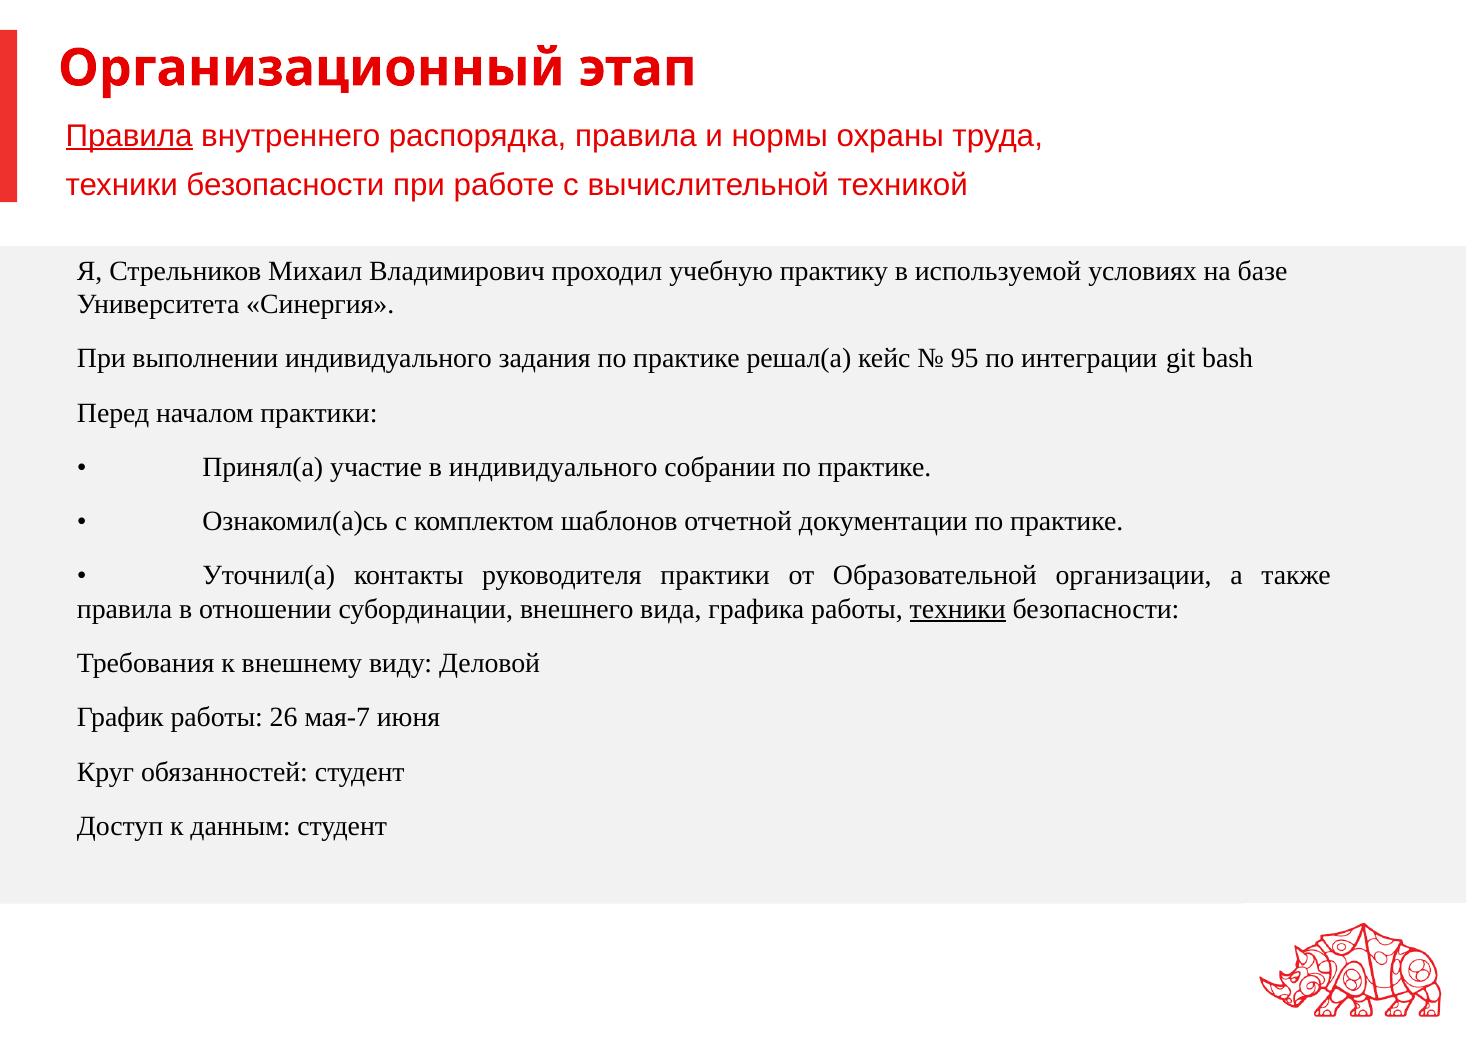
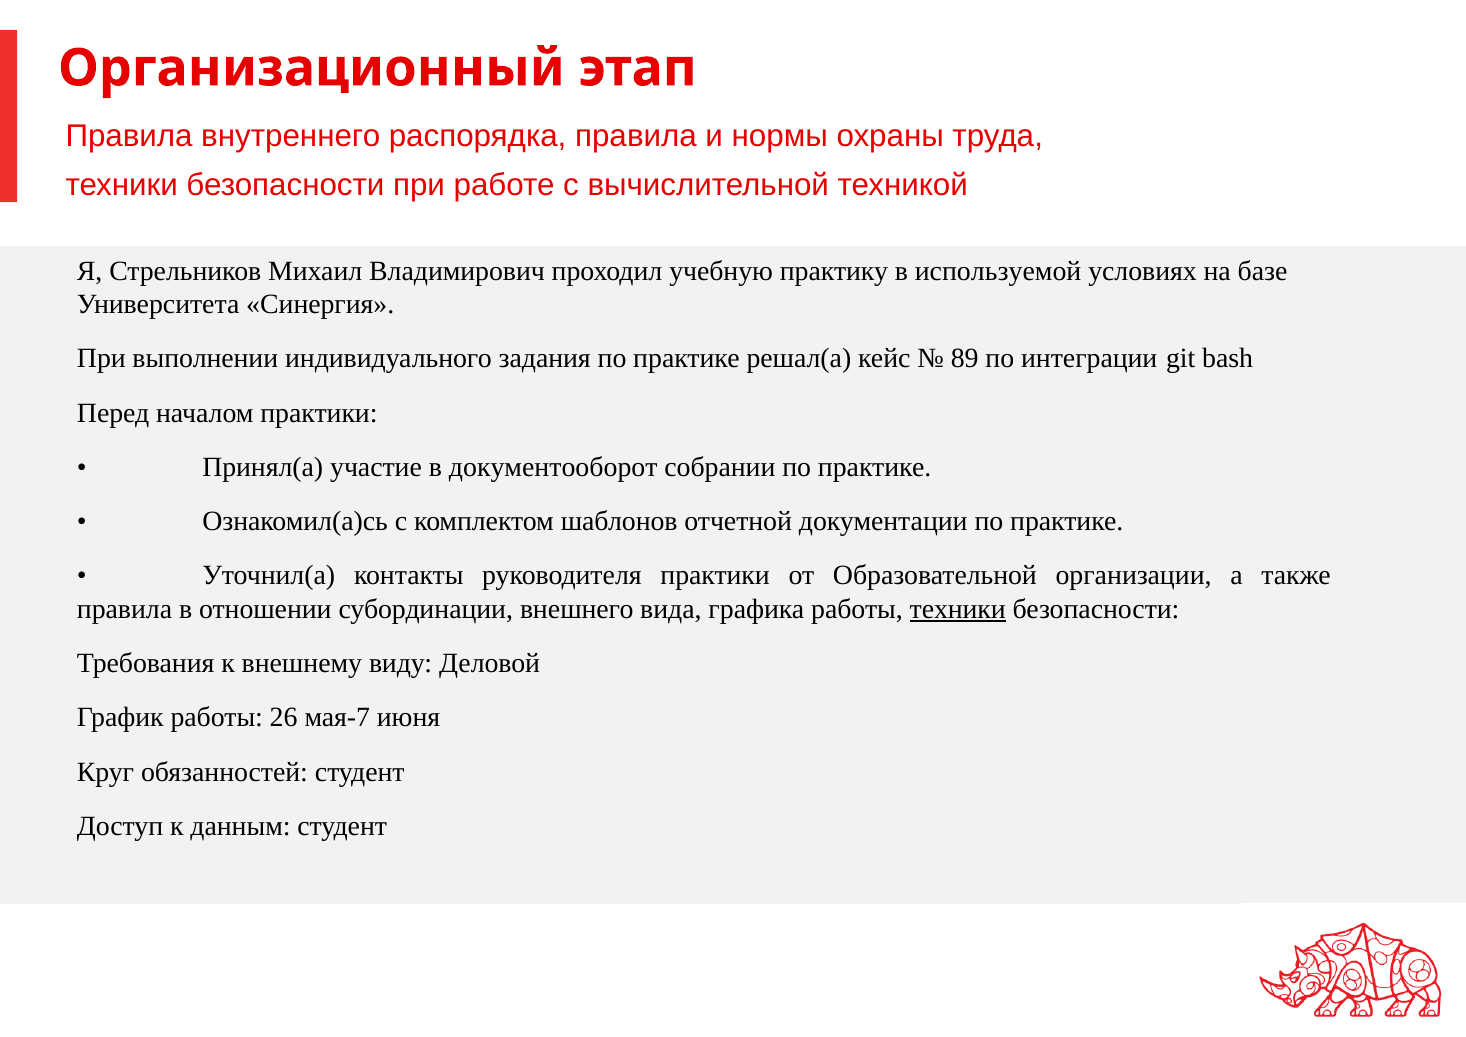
Правила at (129, 136) underline: present -> none
95: 95 -> 89
в индивидуального: индивидуального -> документооборот
